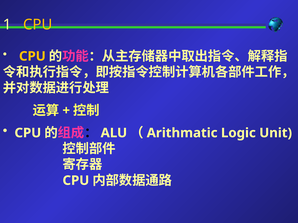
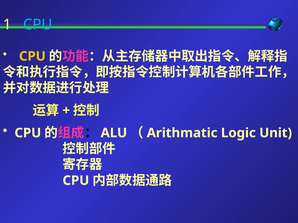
CPU at (38, 25) colour: yellow -> light blue
